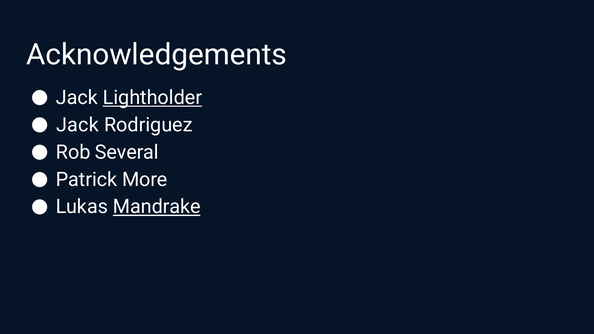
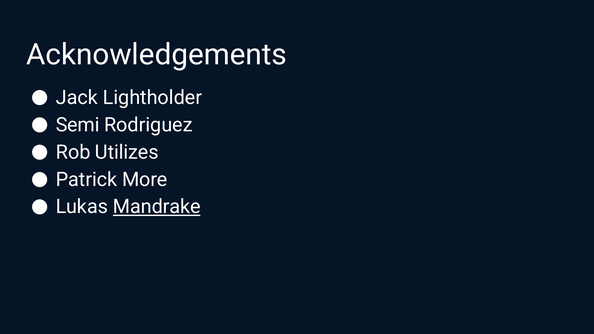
Lightholder underline: present -> none
Jack at (77, 125): Jack -> Semi
Several: Several -> Utilizes
